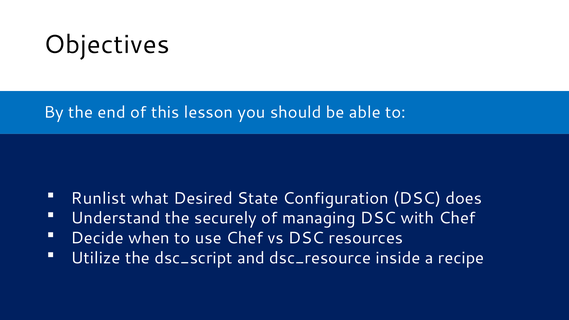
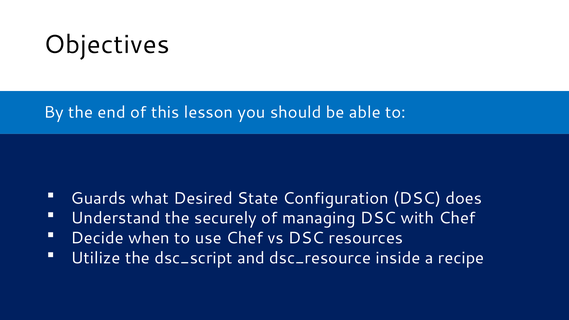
Runlist: Runlist -> Guards
